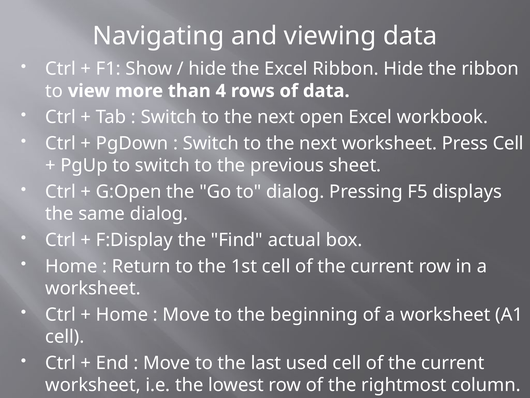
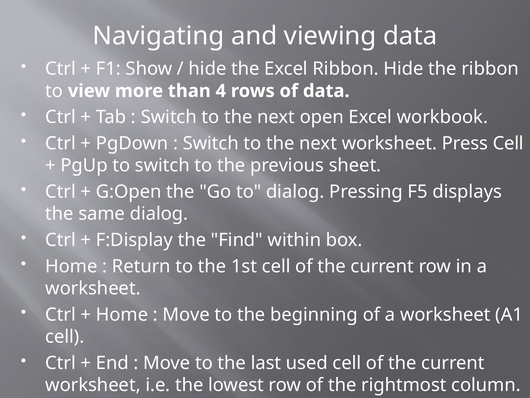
actual: actual -> within
